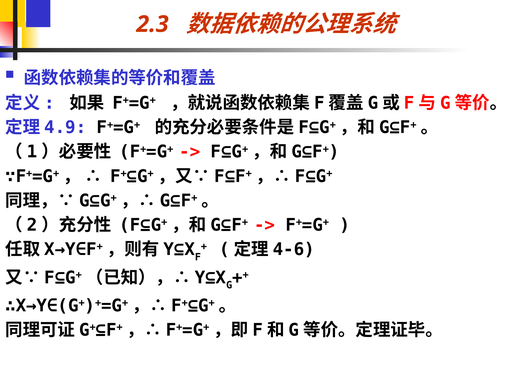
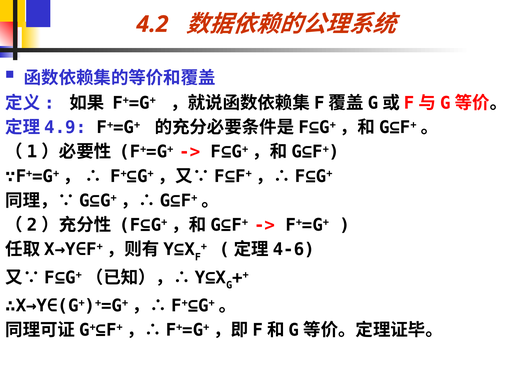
2.3: 2.3 -> 4.2
